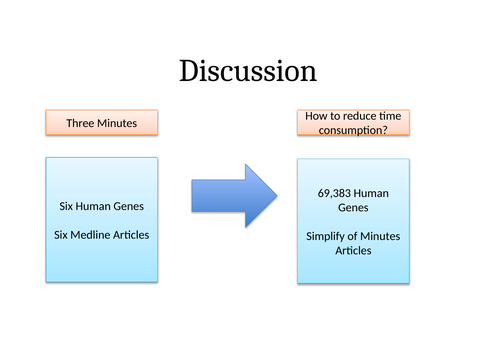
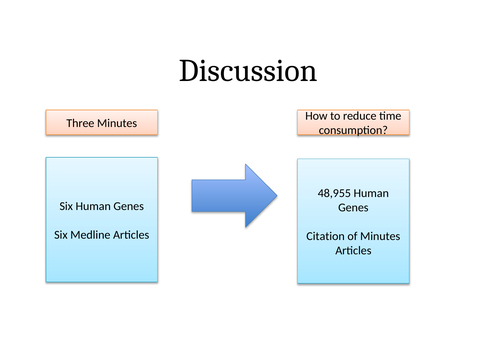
69,383: 69,383 -> 48,955
Simplify: Simplify -> Citation
